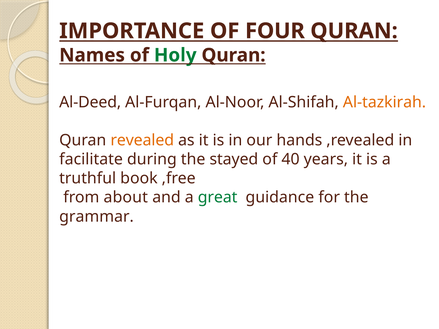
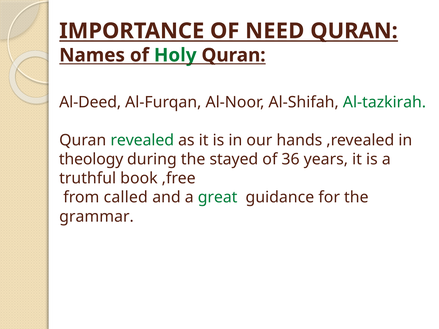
FOUR: FOUR -> NEED
Al-tazkirah colour: orange -> green
revealed colour: orange -> green
facilitate: facilitate -> theology
40: 40 -> 36
about: about -> called
